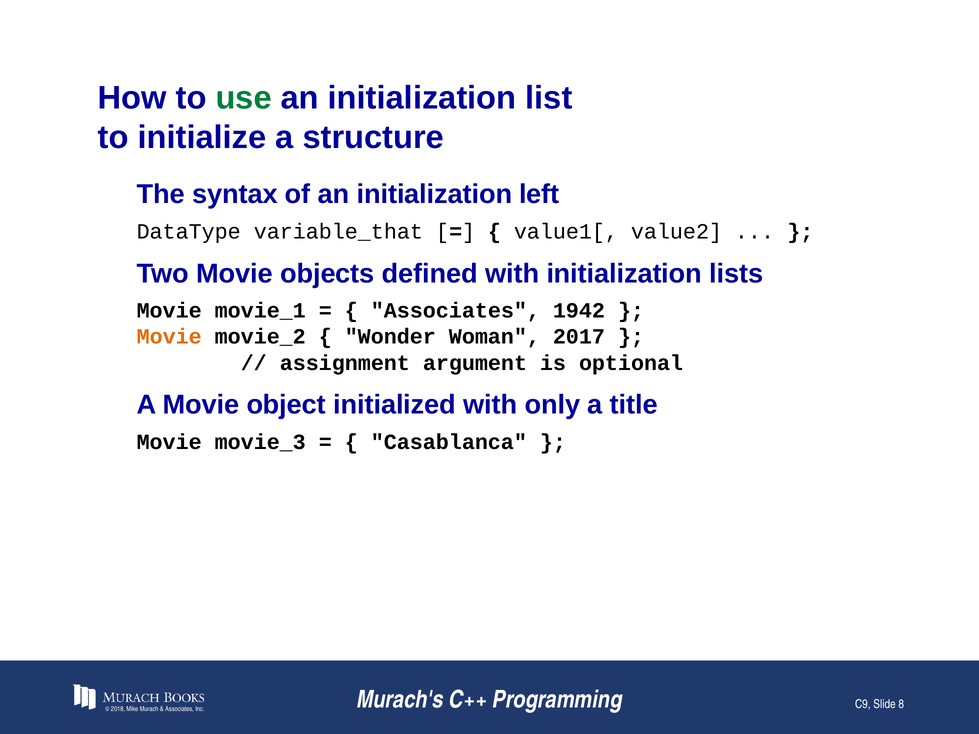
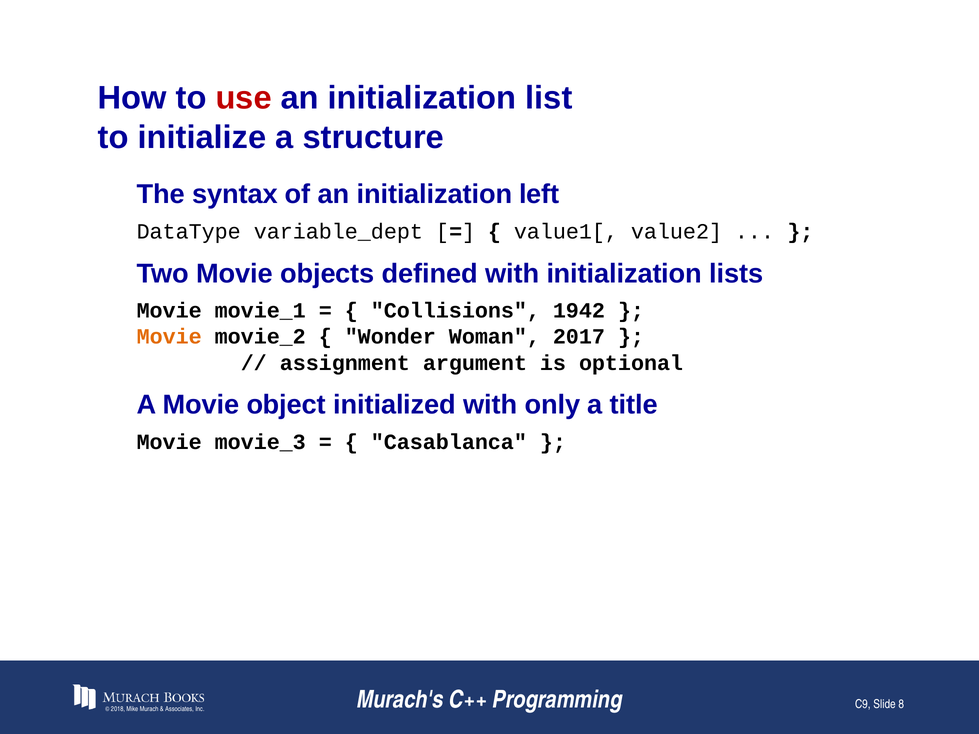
use colour: green -> red
variable_that: variable_that -> variable_dept
Associates at (455, 311): Associates -> Collisions
